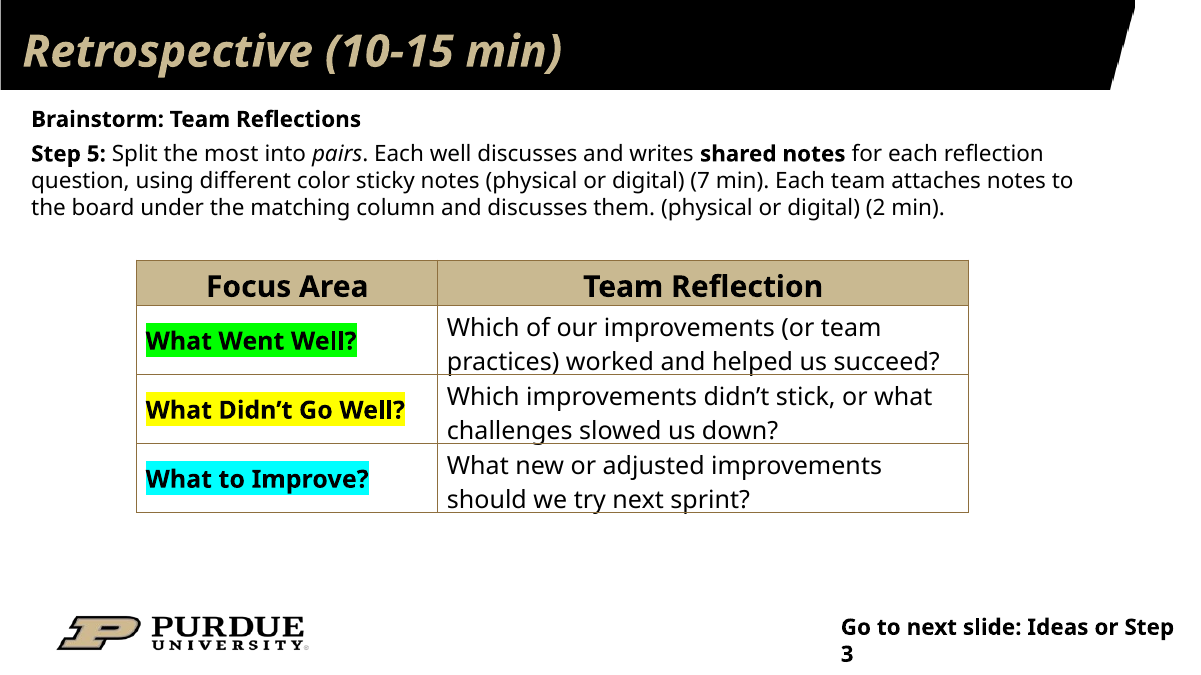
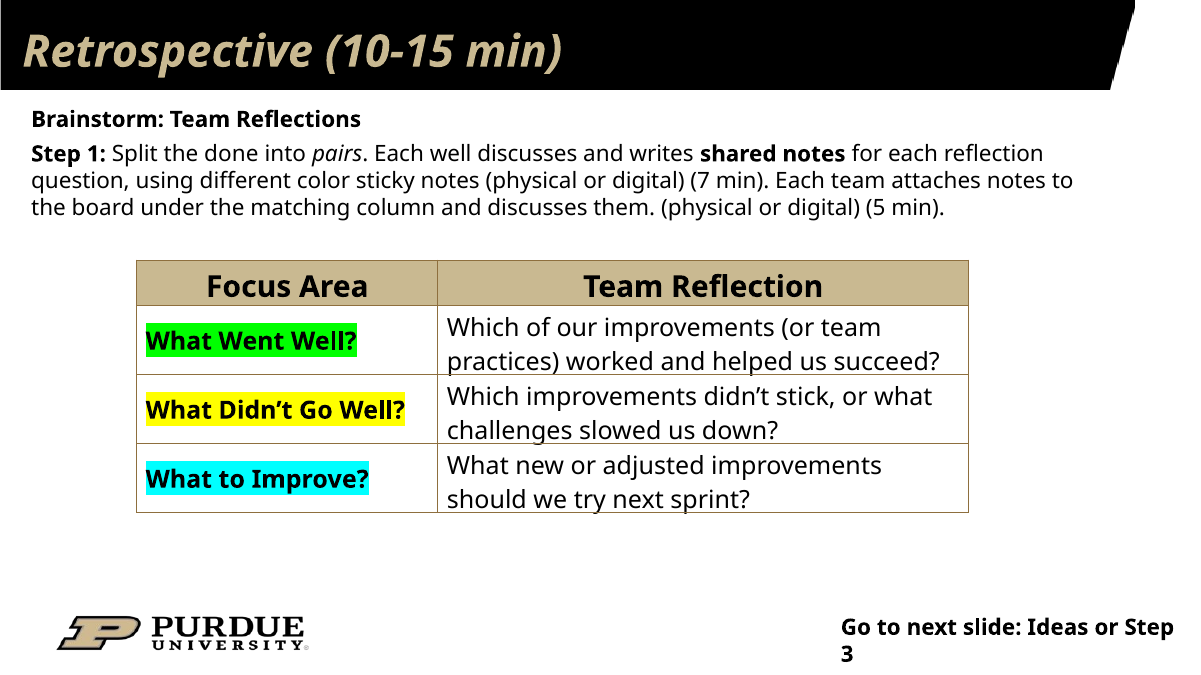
5: 5 -> 1
most: most -> done
2: 2 -> 5
